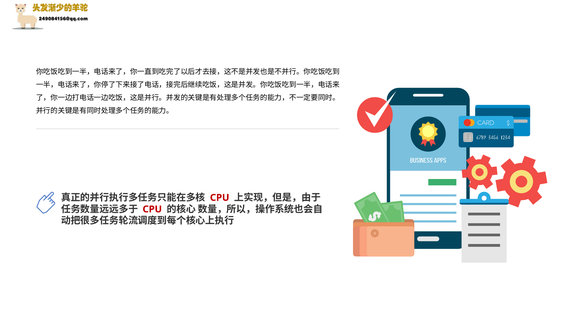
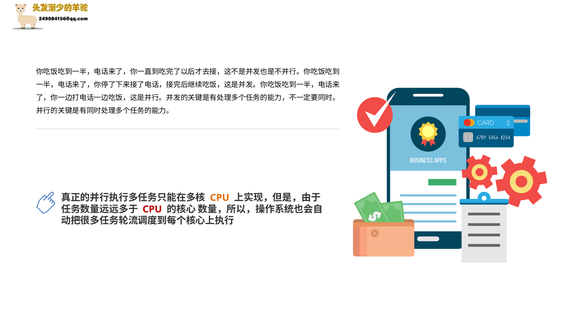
CPU at (220, 197) colour: red -> orange
